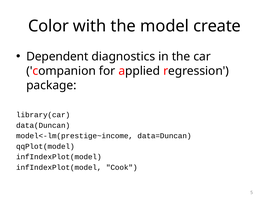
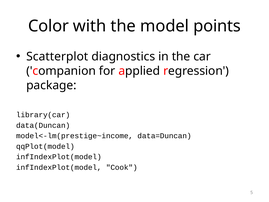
create: create -> points
Dependent: Dependent -> Scatterplot
